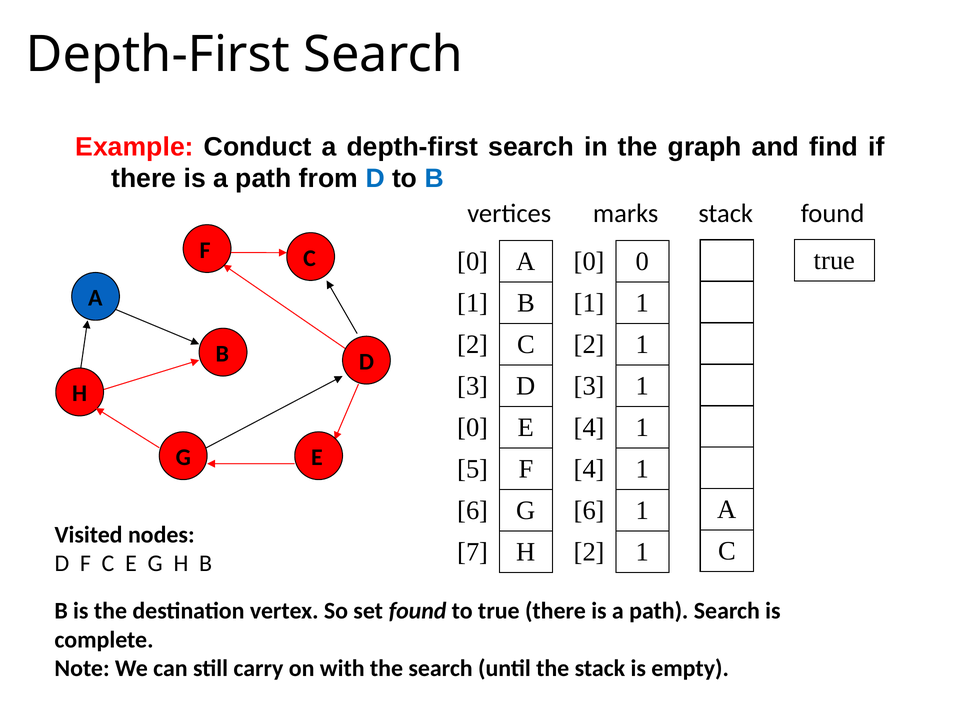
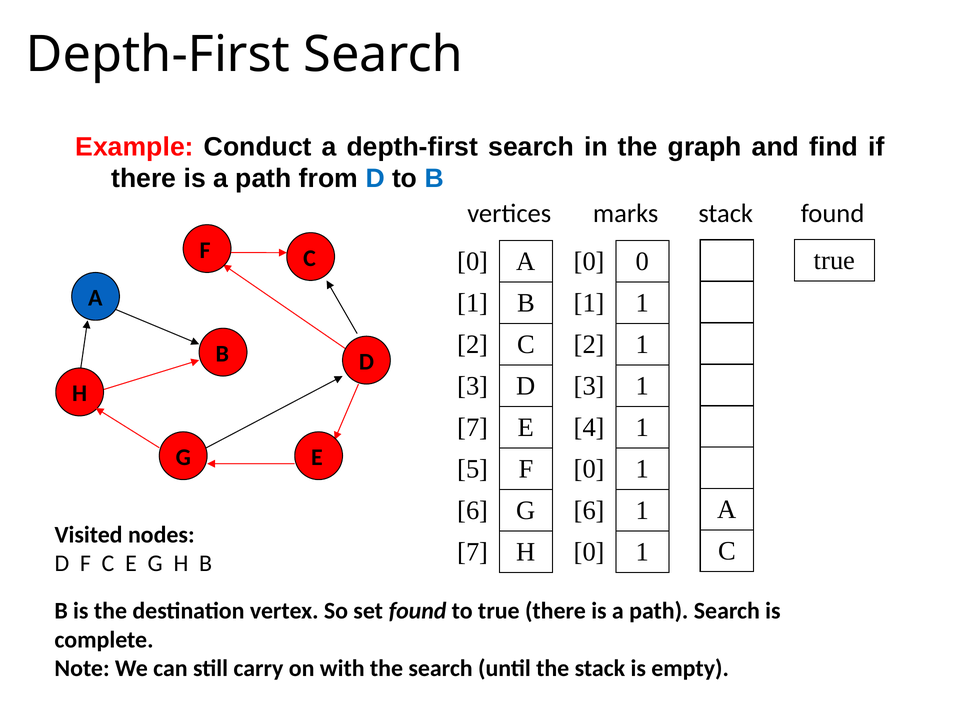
0 at (473, 428): 0 -> 7
4 at (589, 469): 4 -> 0
2 at (589, 552): 2 -> 0
